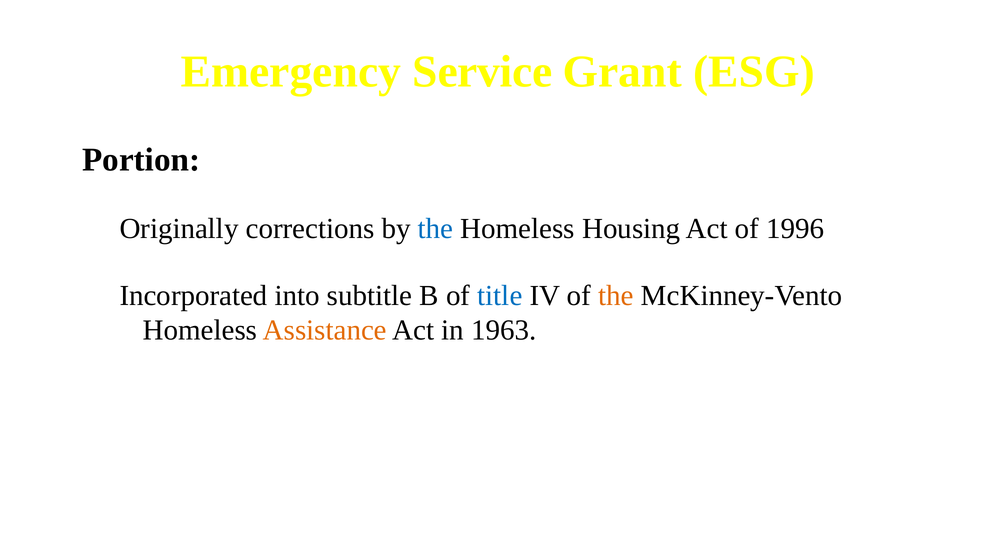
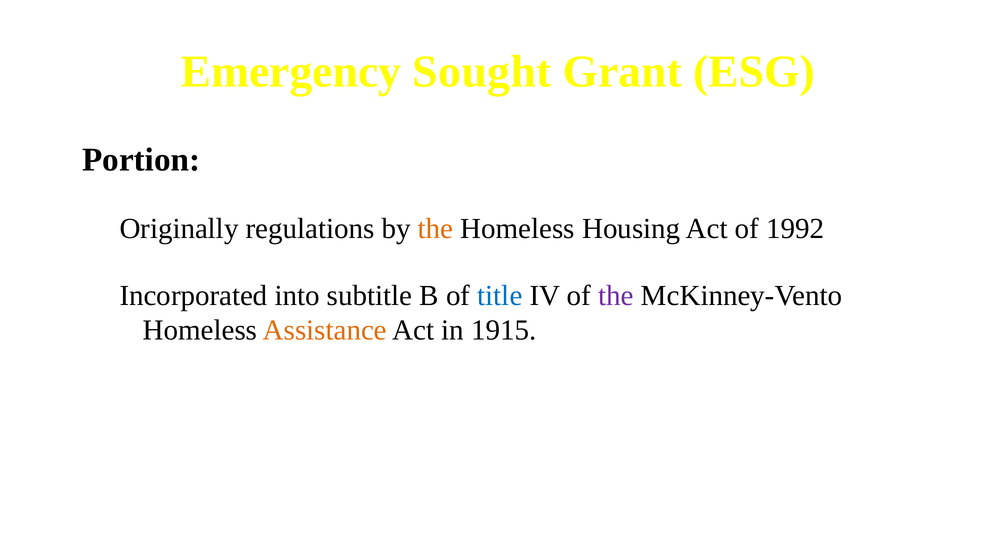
Service: Service -> Sought
corrections: corrections -> regulations
the at (436, 229) colour: blue -> orange
1996: 1996 -> 1992
the at (616, 296) colour: orange -> purple
1963: 1963 -> 1915
